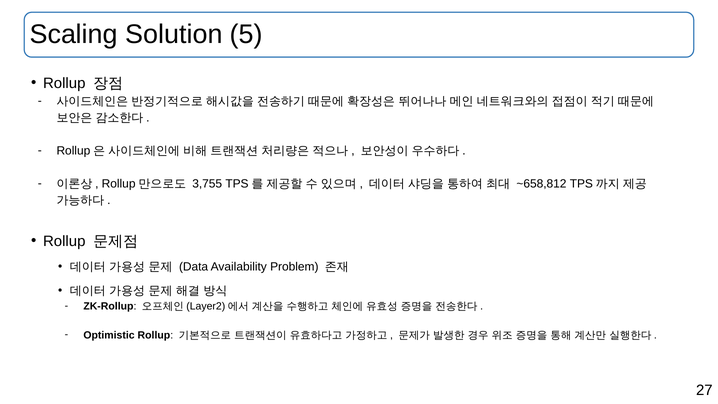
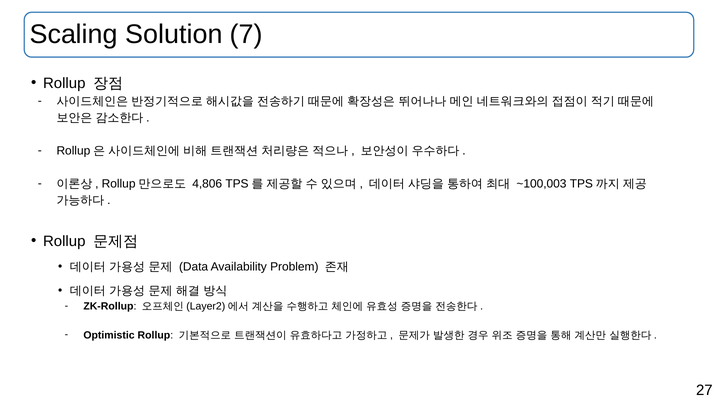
5: 5 -> 7
3,755: 3,755 -> 4,806
~658,812: ~658,812 -> ~100,003
